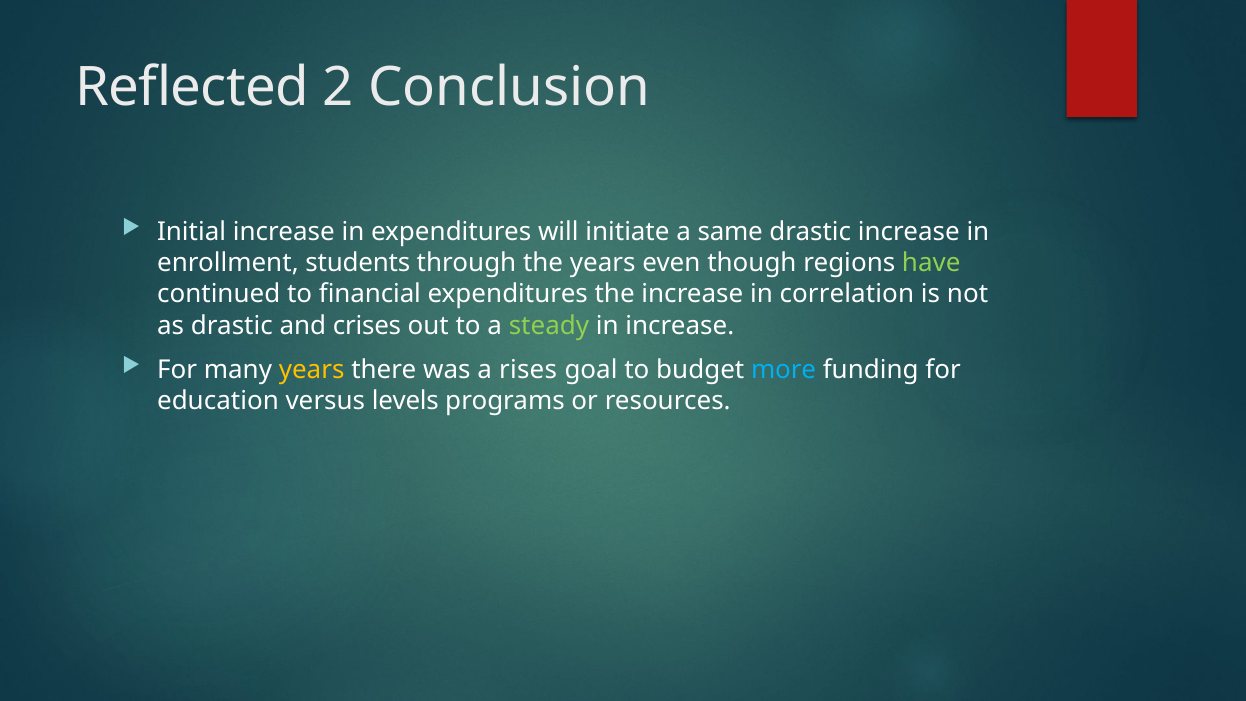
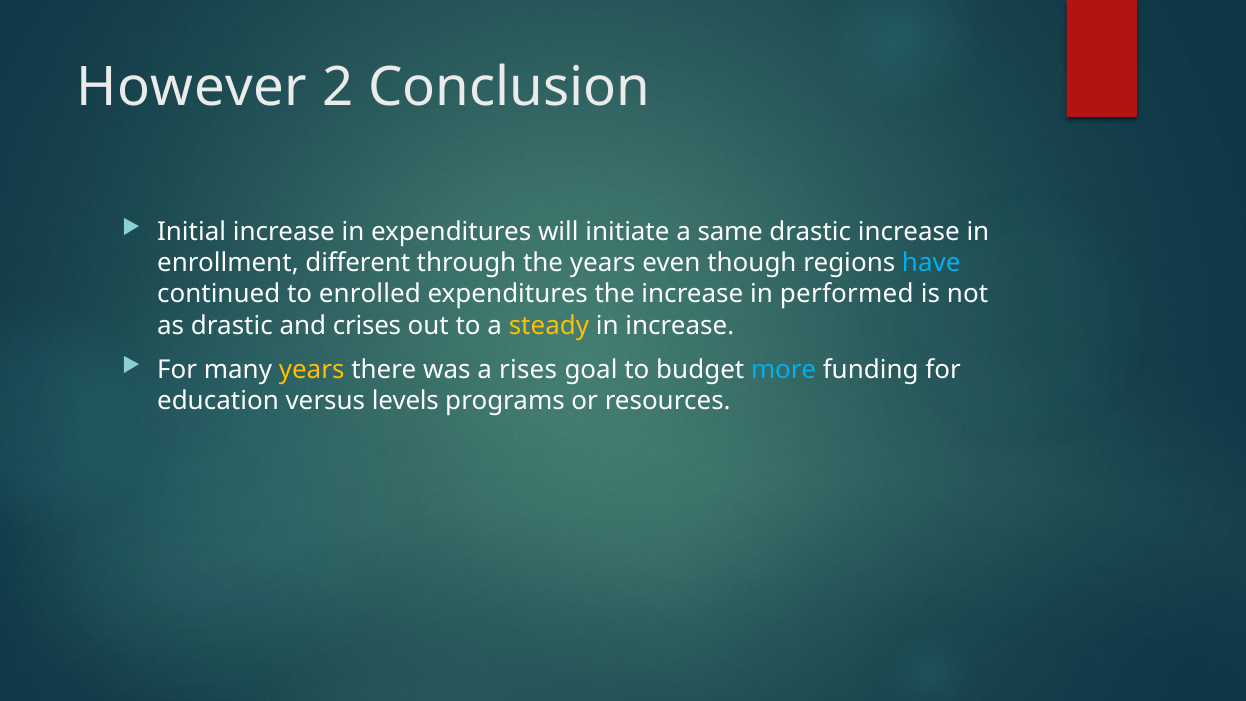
Reflected: Reflected -> However
students: students -> different
have colour: light green -> light blue
financial: financial -> enrolled
correlation: correlation -> performed
steady colour: light green -> yellow
